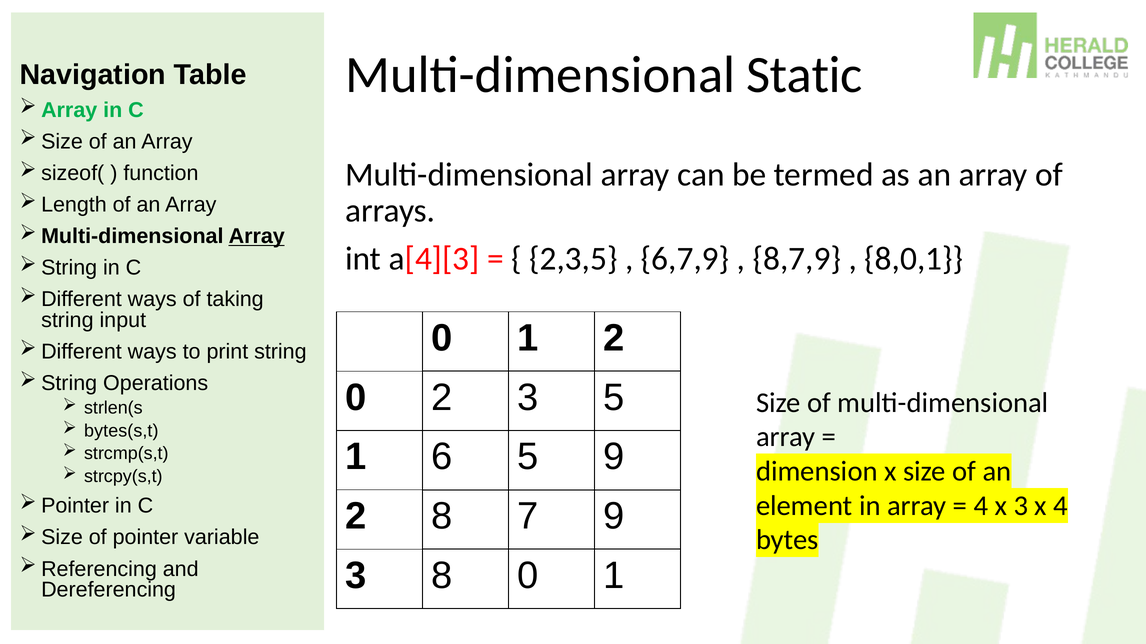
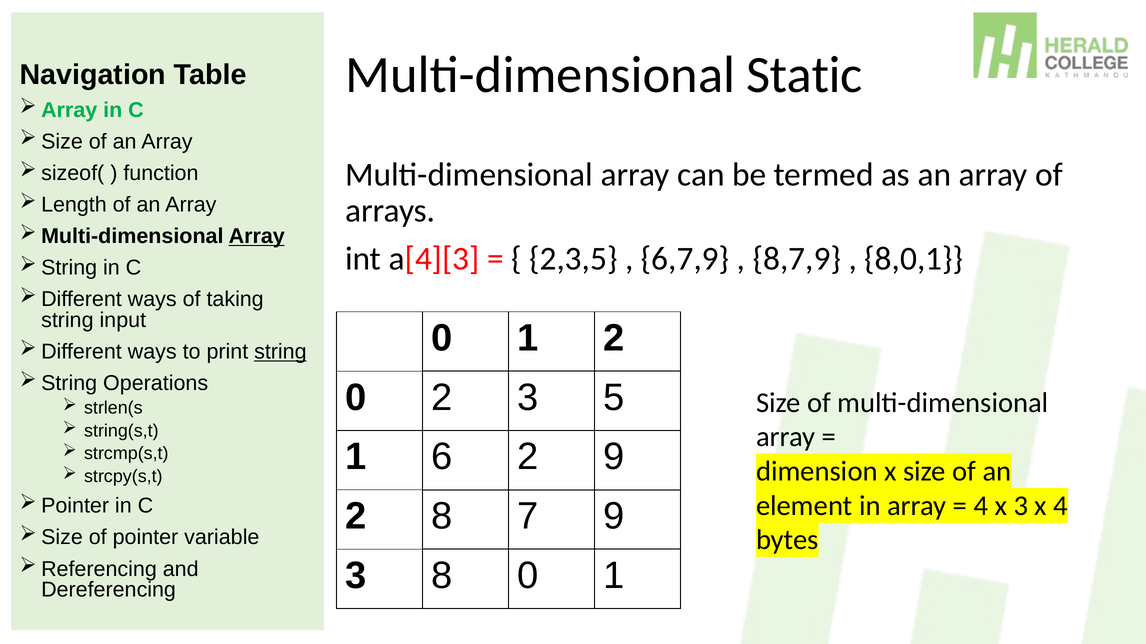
string at (280, 352) underline: none -> present
bytes(s,t: bytes(s,t -> string(s,t
6 5: 5 -> 2
